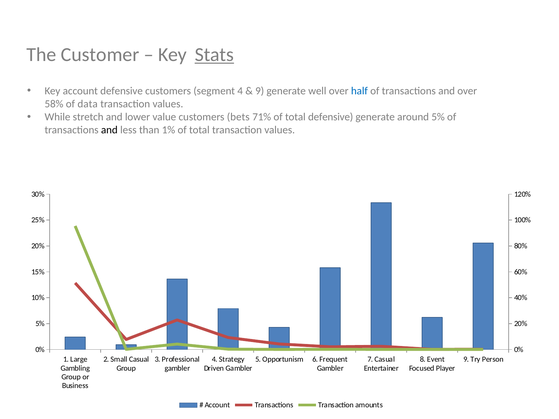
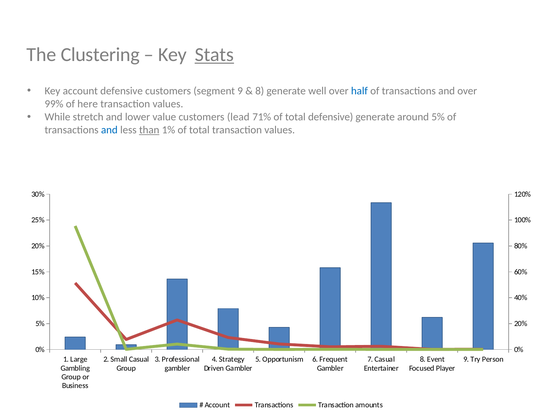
Customer: Customer -> Clustering
segment 4: 4 -> 9
9 at (260, 91): 9 -> 8
58%: 58% -> 99%
data: data -> here
bets: bets -> lead
and at (109, 130) colour: black -> blue
than underline: none -> present
